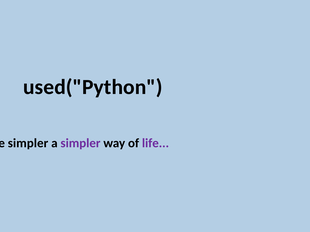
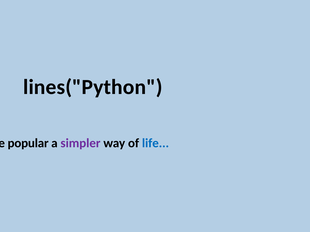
used("Python: used("Python -> lines("Python
simpler at (28, 143): simpler -> popular
life colour: purple -> blue
